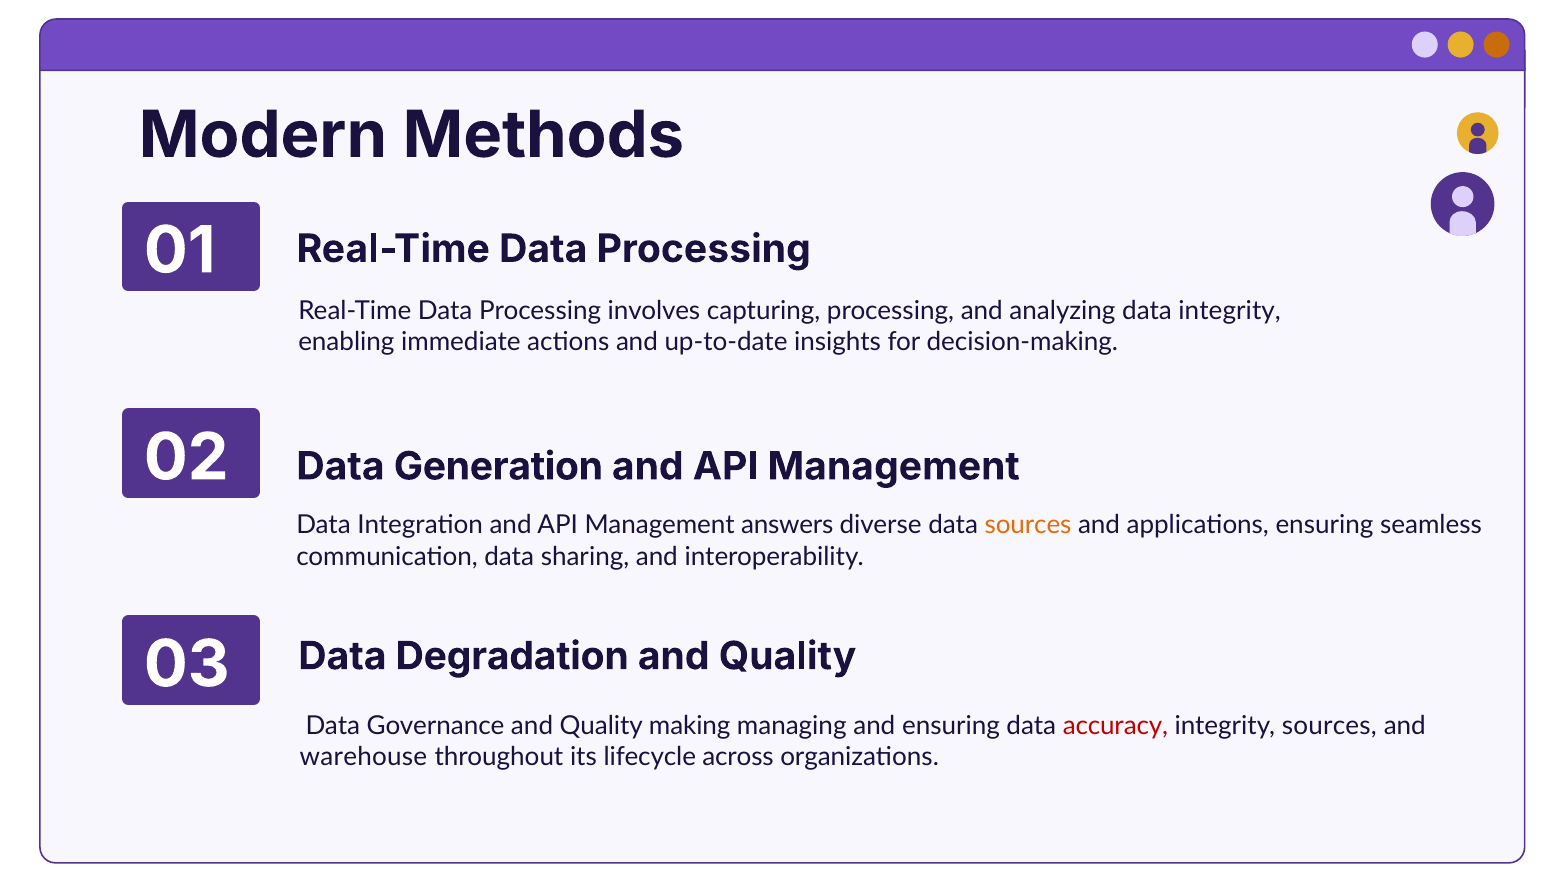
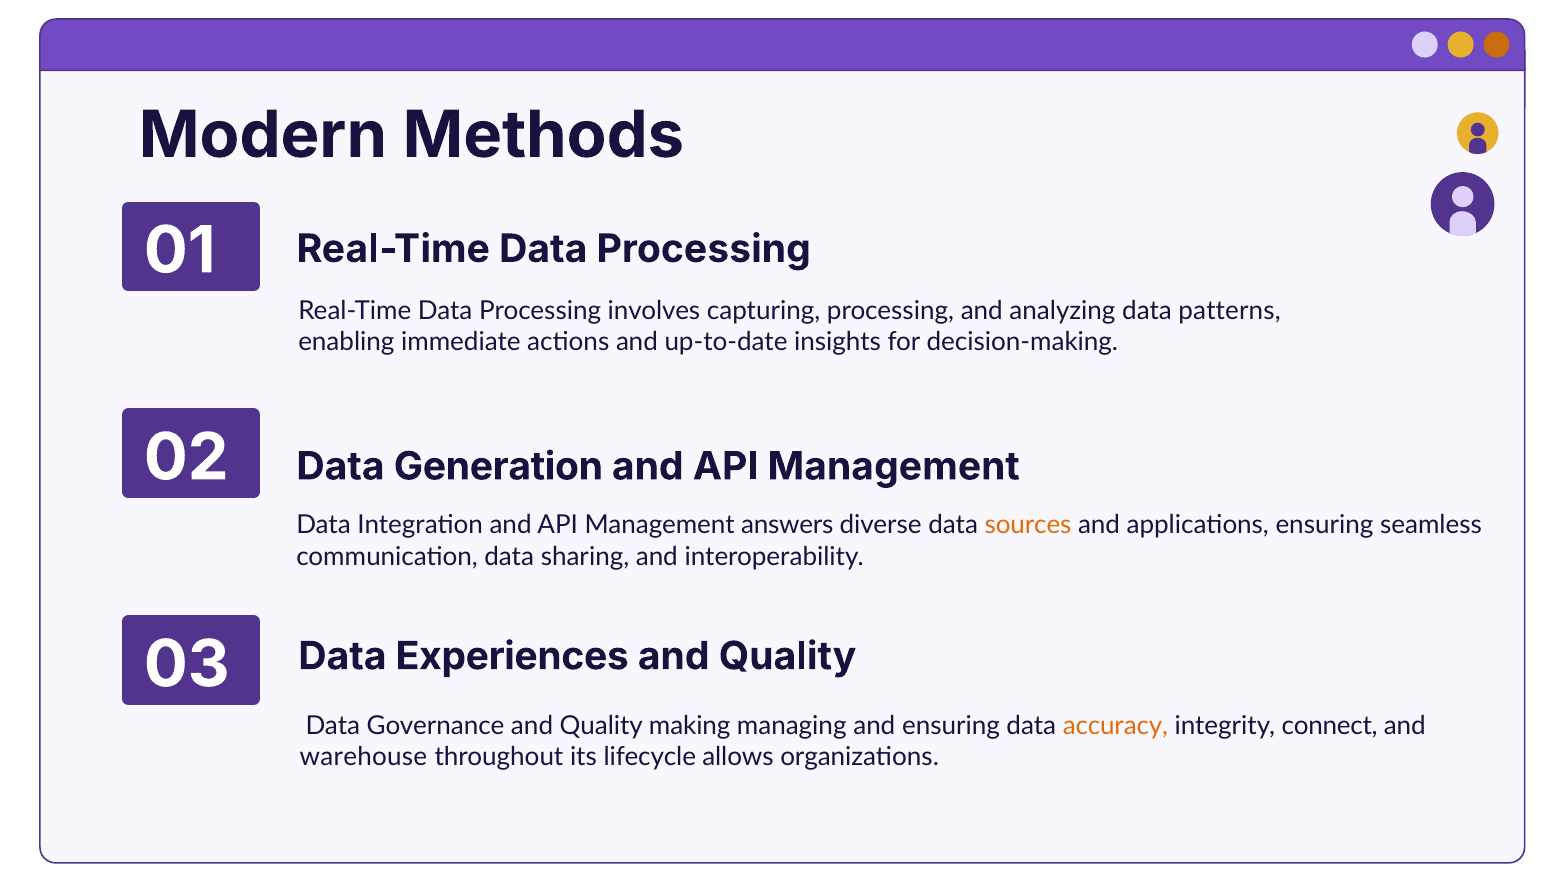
data integrity: integrity -> patterns
Degradation: Degradation -> Experiences
accuracy colour: red -> orange
integrity sources: sources -> connect
across: across -> allows
